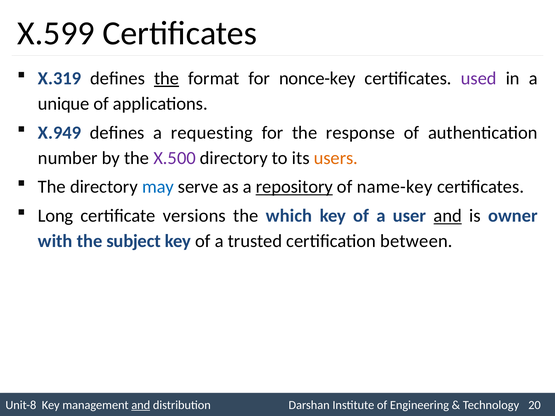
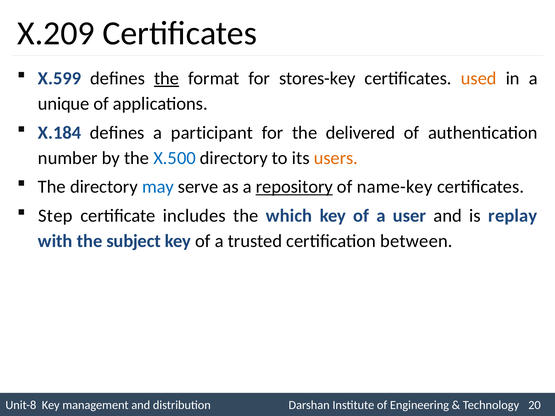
X.599: X.599 -> X.209
X.319: X.319 -> X.599
nonce-key: nonce-key -> stores-key
used colour: purple -> orange
X.949: X.949 -> X.184
requesting: requesting -> participant
response: response -> delivered
X.500 colour: purple -> blue
Long: Long -> Step
versions: versions -> includes
and at (448, 216) underline: present -> none
owner: owner -> replay
and at (141, 405) underline: present -> none
